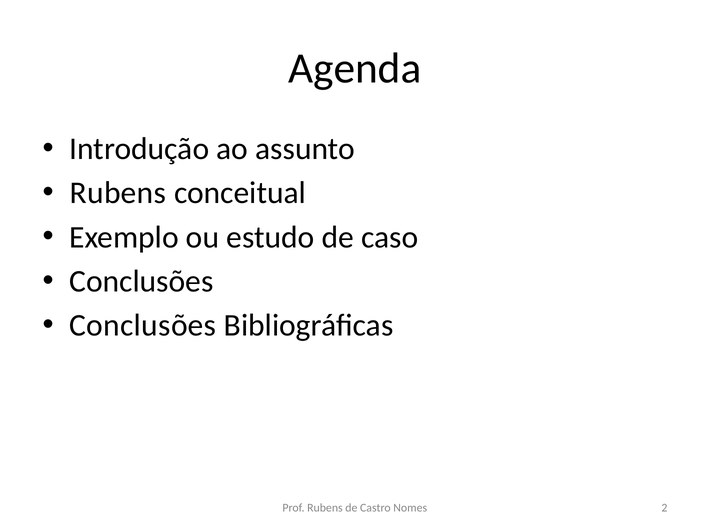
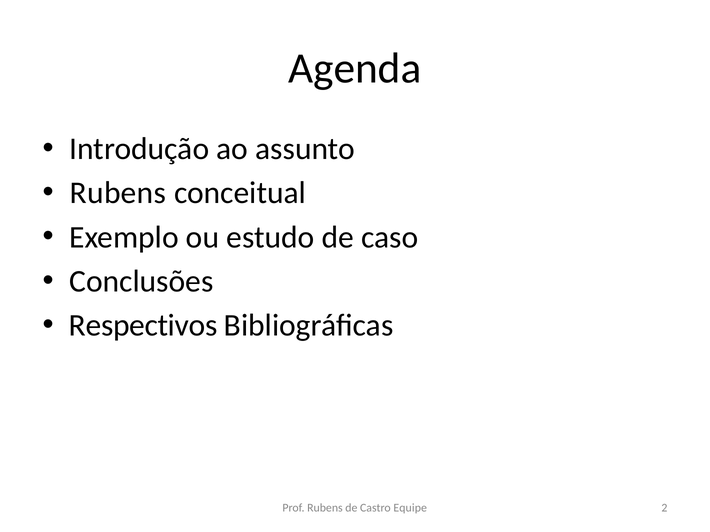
Conclusões at (143, 326): Conclusões -> Respectivos
Nomes: Nomes -> Equipe
